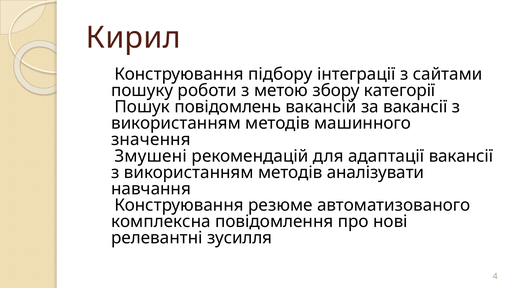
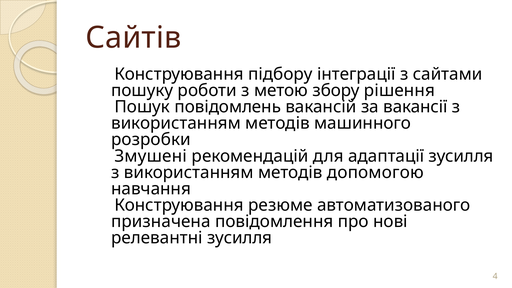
Кирил: Кирил -> Сайтів
категорії: категорії -> рішення
значення: значення -> розробки
адаптації вакансії: вакансії -> зусилля
аналізувати: аналізувати -> допомогою
комплексна: комплексна -> призначена
